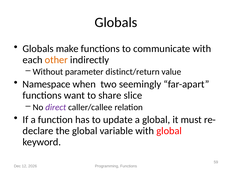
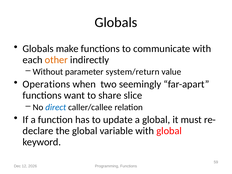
distinct/return: distinct/return -> system/return
Namespace: Namespace -> Operations
direct colour: purple -> blue
